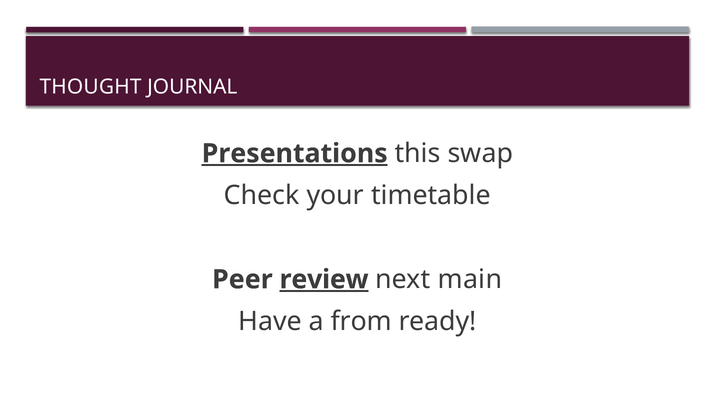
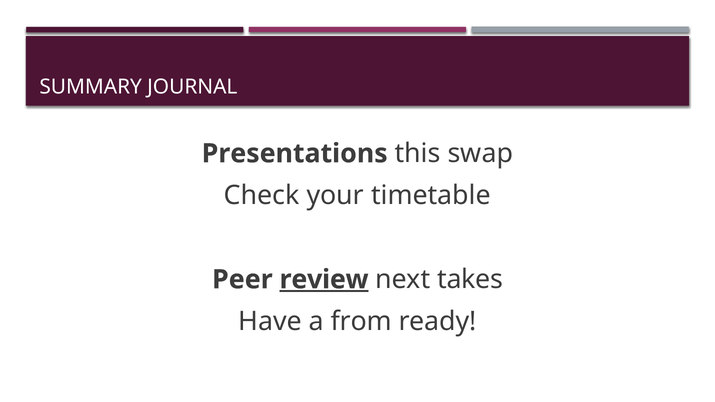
THOUGHT: THOUGHT -> SUMMARY
Presentations underline: present -> none
main: main -> takes
